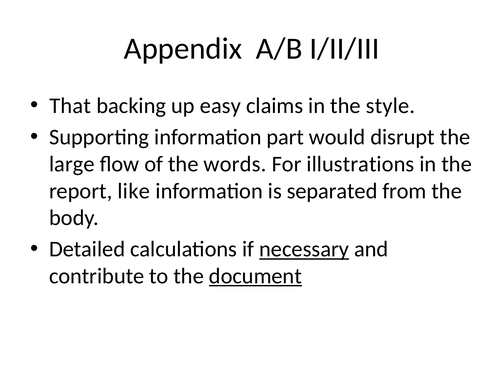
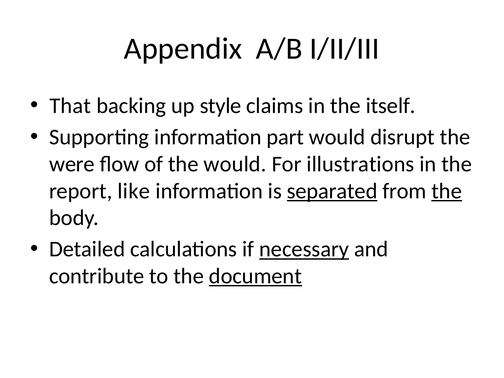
easy: easy -> style
style: style -> itself
large: large -> were
the words: words -> would
separated underline: none -> present
the at (447, 191) underline: none -> present
